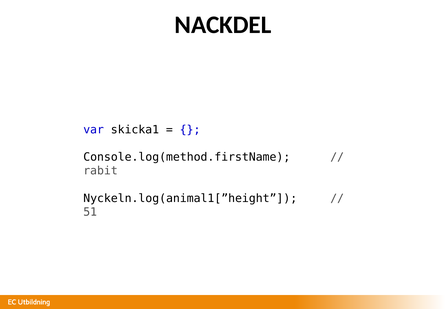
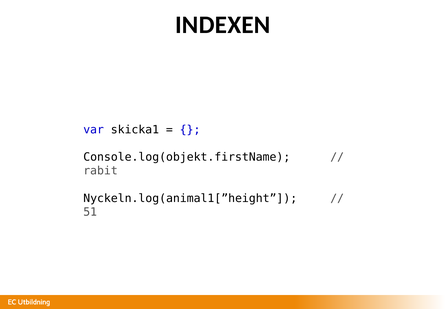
NACKDEL: NACKDEL -> INDEXEN
Console.log(method.firstName: Console.log(method.firstName -> Console.log(objekt.firstName
